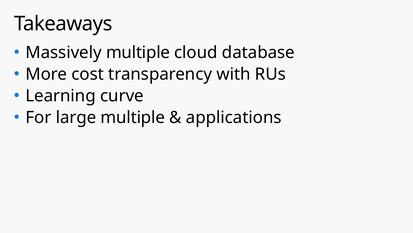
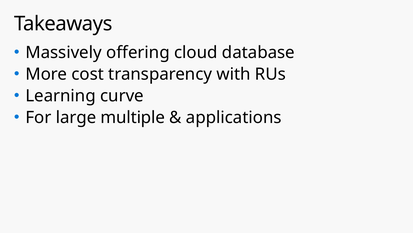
Massively multiple: multiple -> offering
